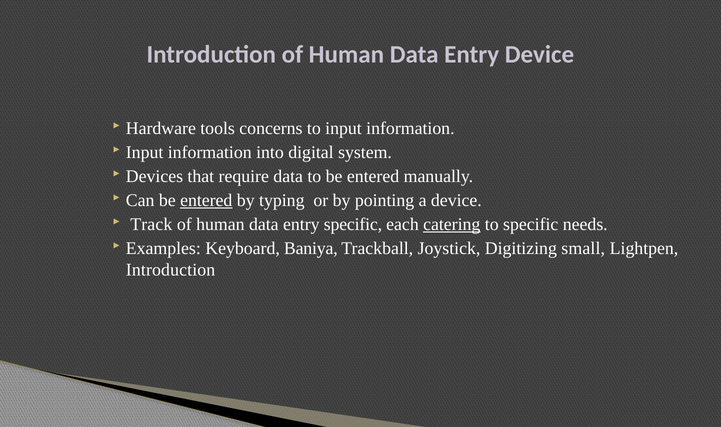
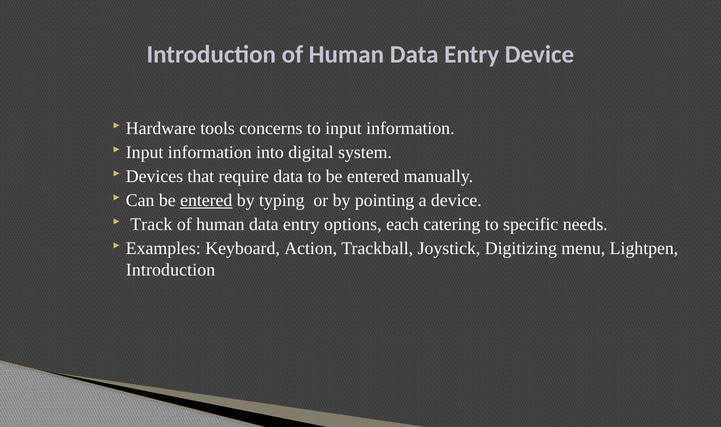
entry specific: specific -> options
catering underline: present -> none
Baniya: Baniya -> Action
small: small -> menu
